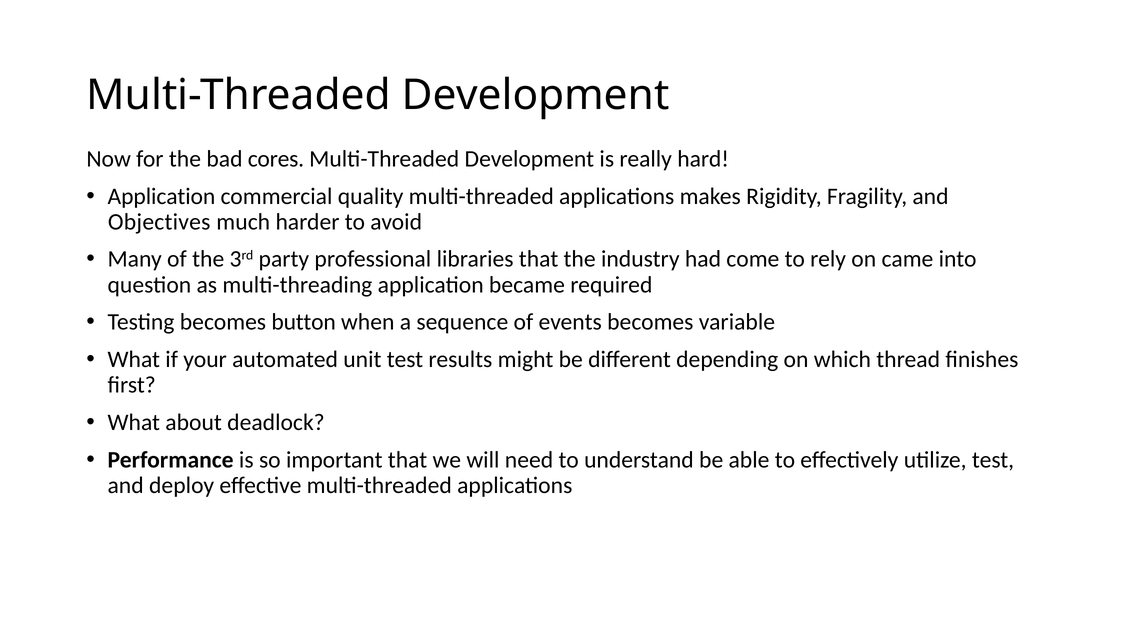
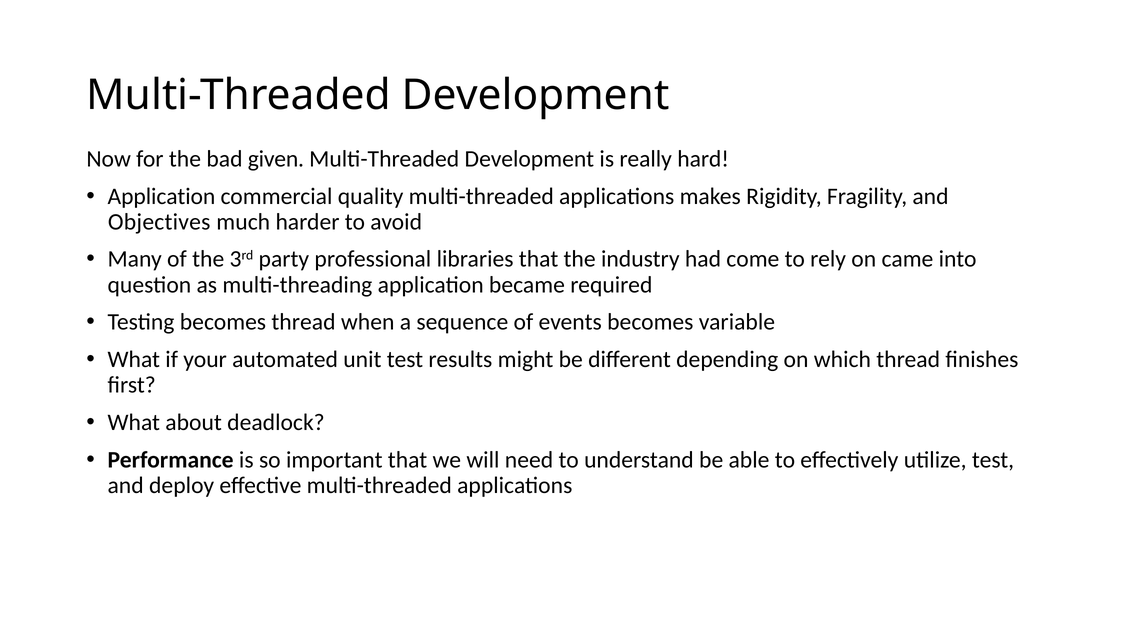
cores: cores -> given
becomes button: button -> thread
